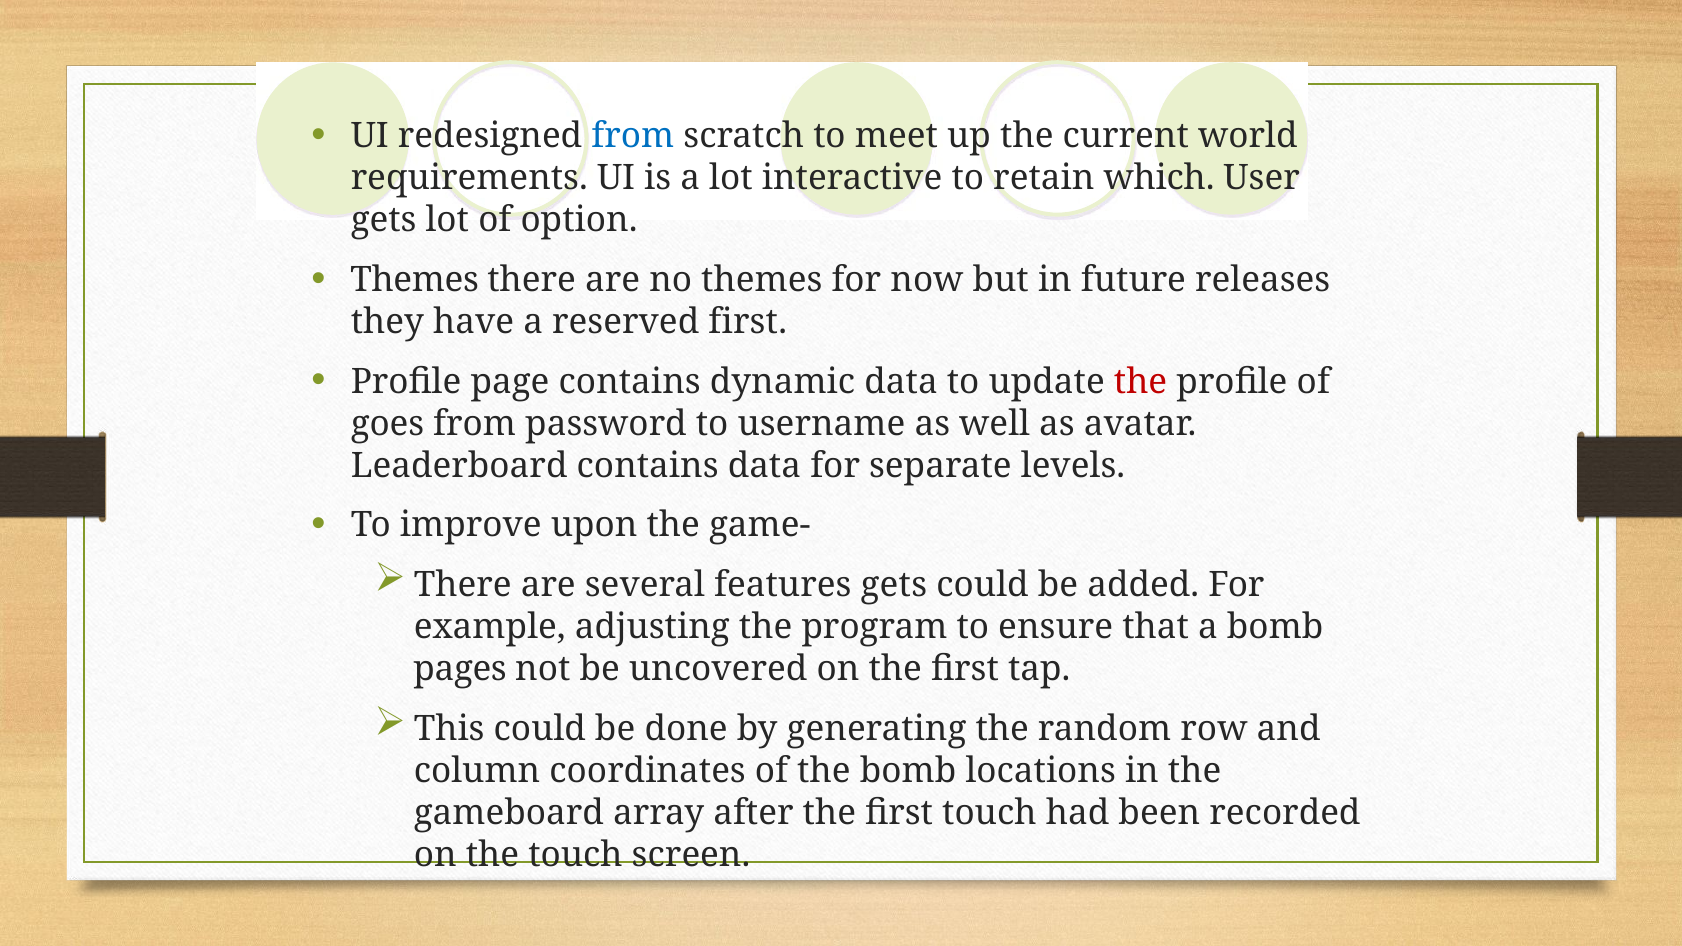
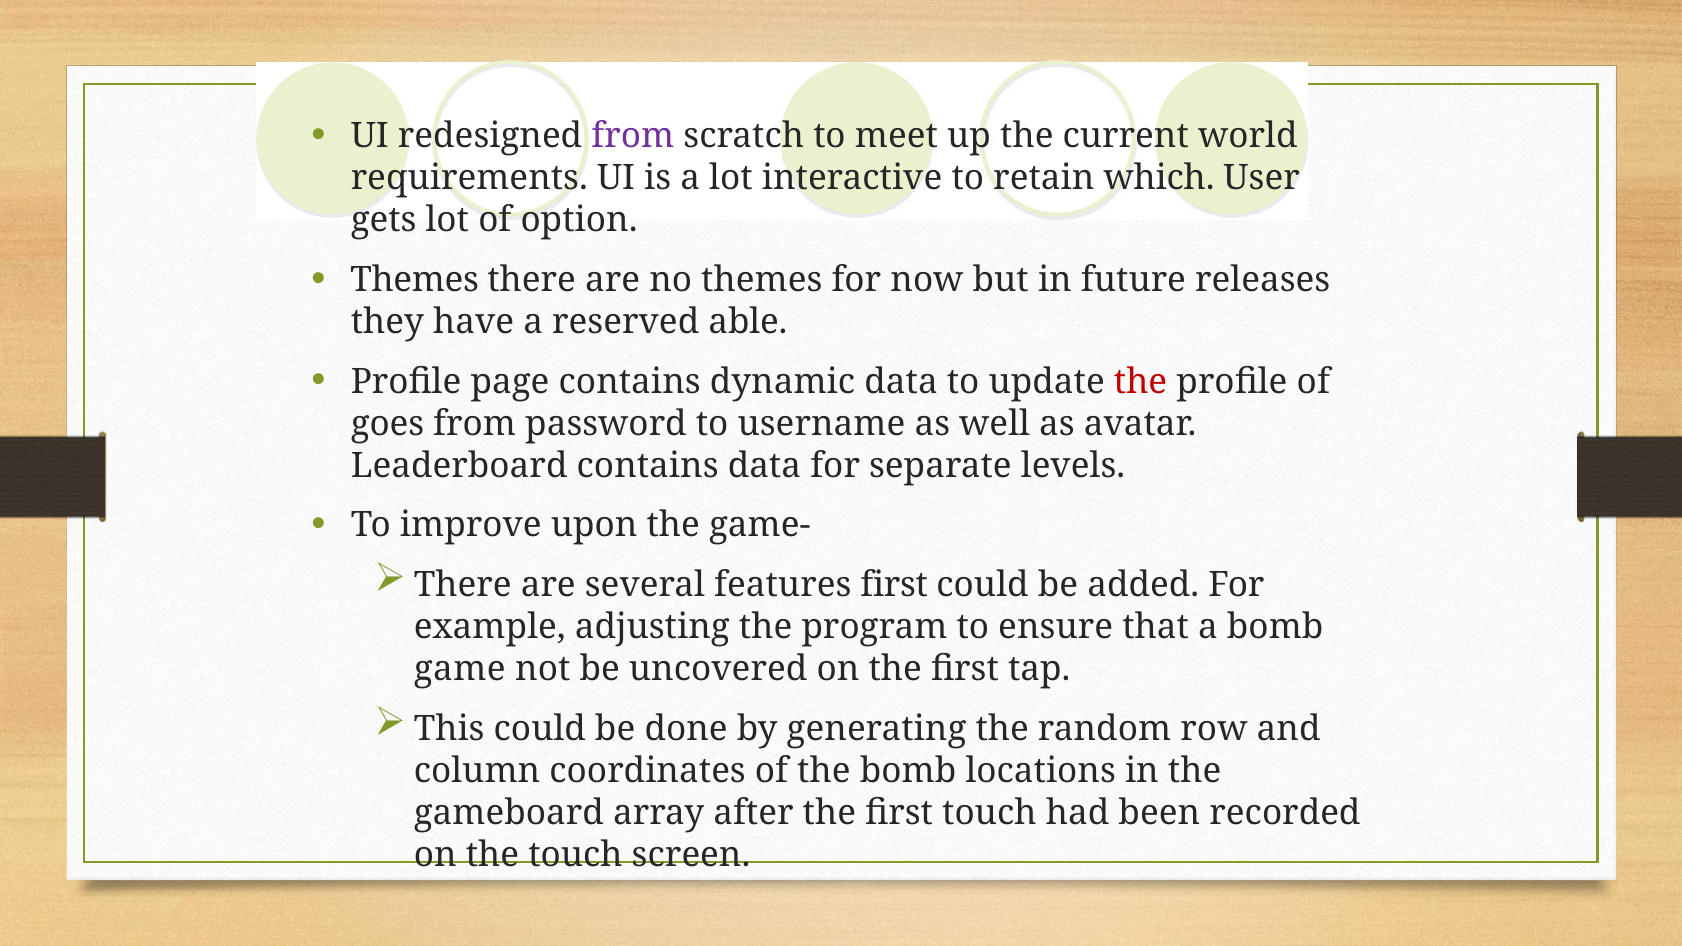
from at (633, 136) colour: blue -> purple
reserved first: first -> able
features gets: gets -> first
pages: pages -> game
